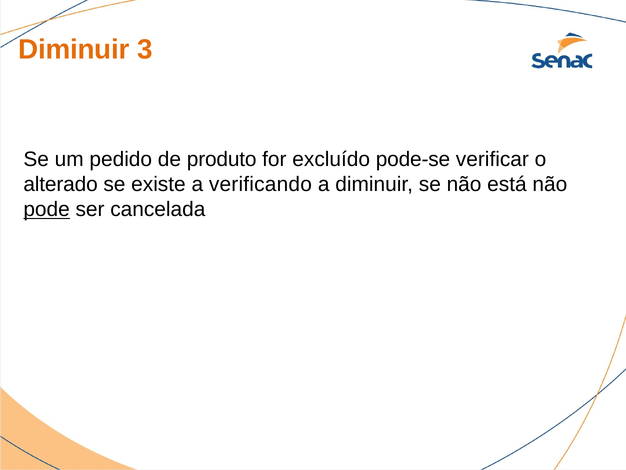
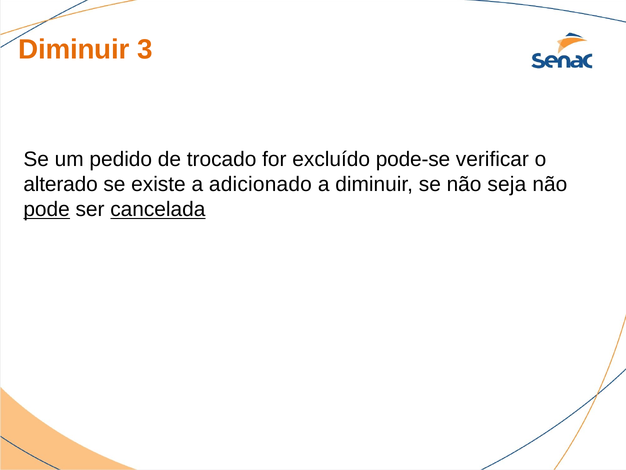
produto: produto -> trocado
verificando: verificando -> adicionado
está: está -> seja
cancelada underline: none -> present
